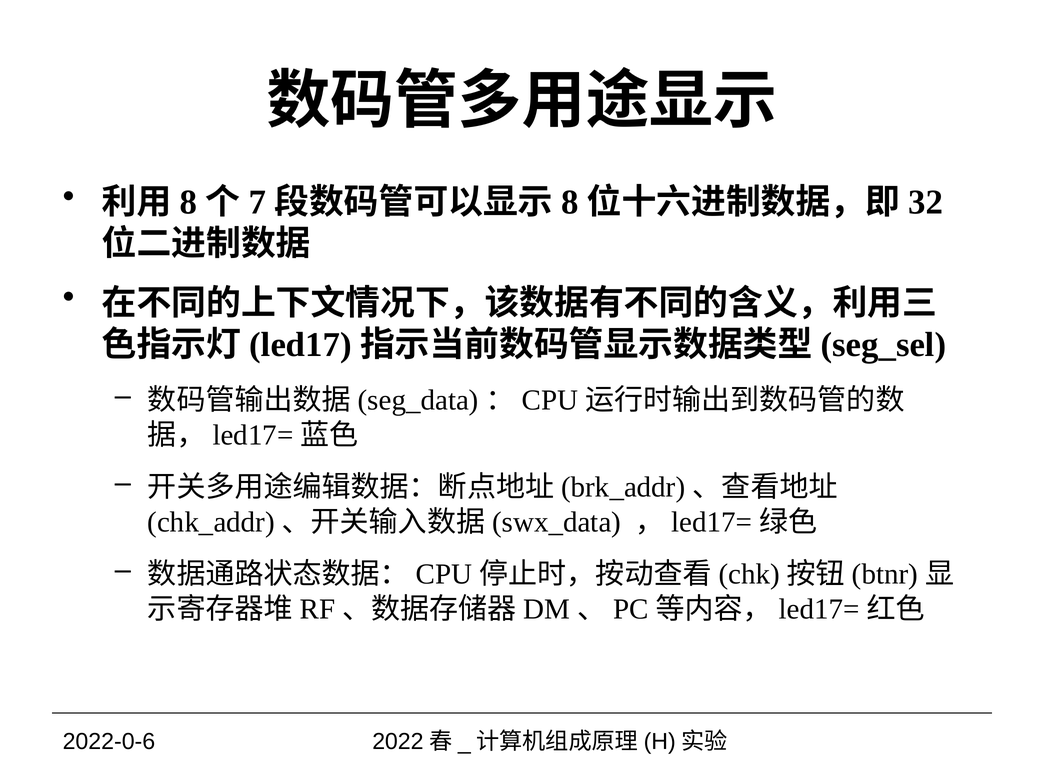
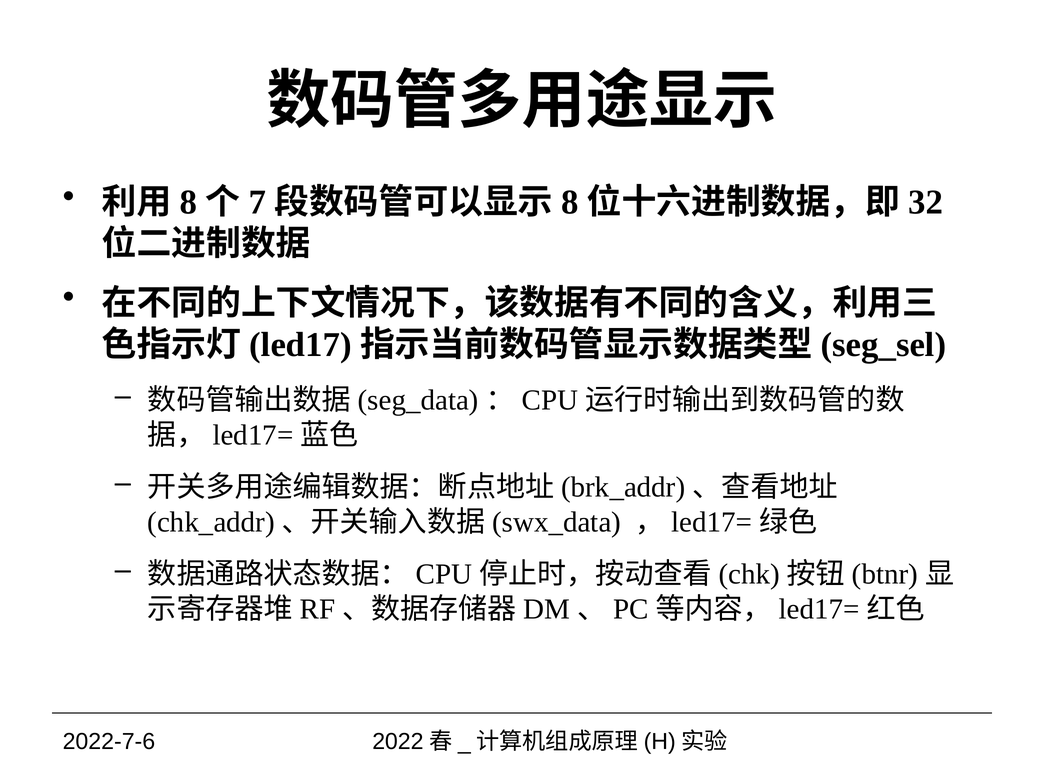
2022-0-6: 2022-0-6 -> 2022-7-6
